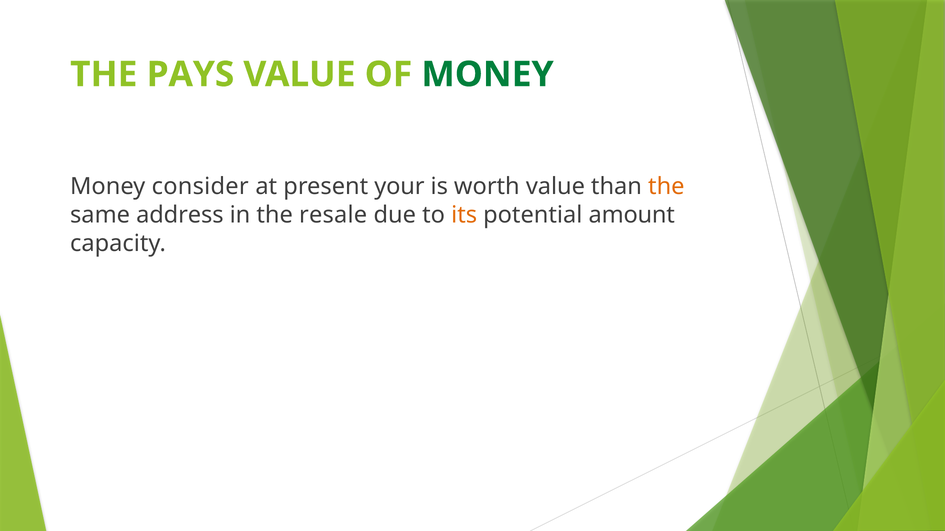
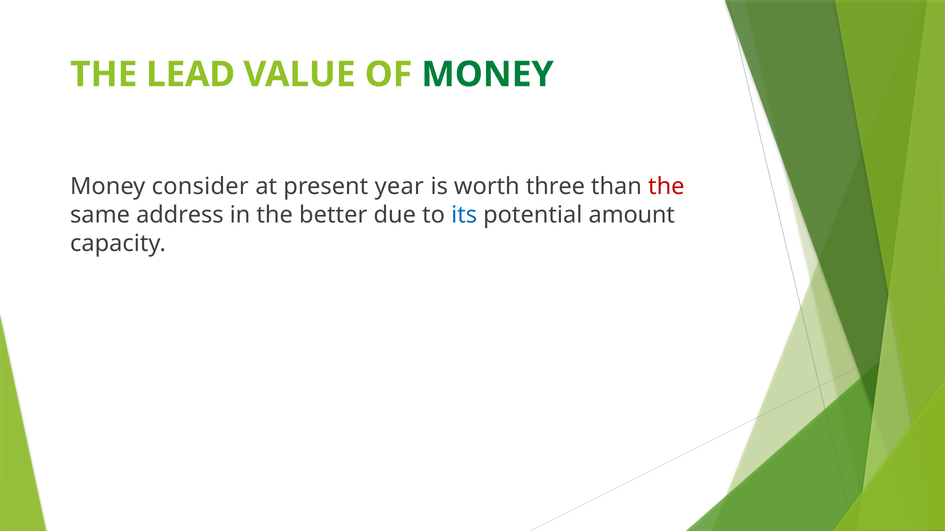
PAYS: PAYS -> LEAD
your: your -> year
worth value: value -> three
the at (666, 187) colour: orange -> red
resale: resale -> better
its colour: orange -> blue
